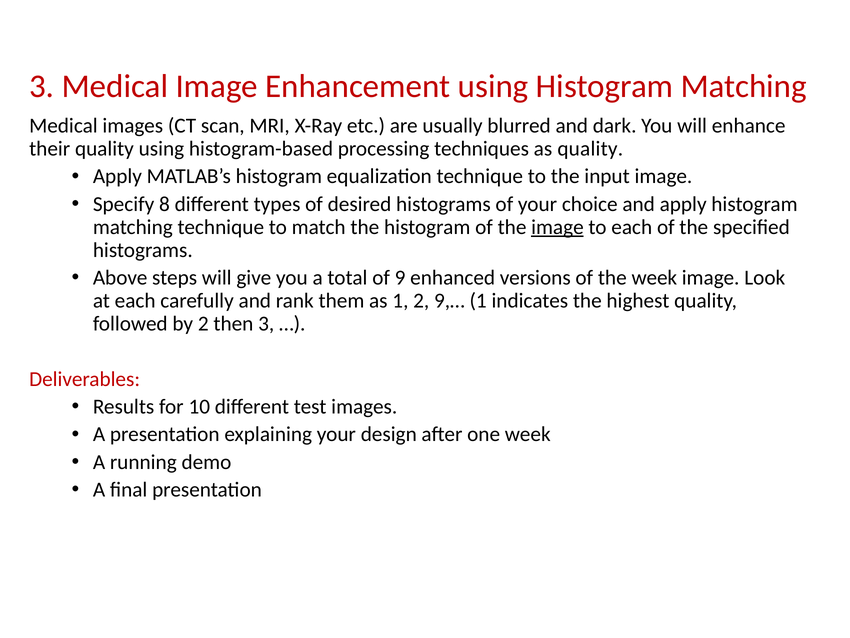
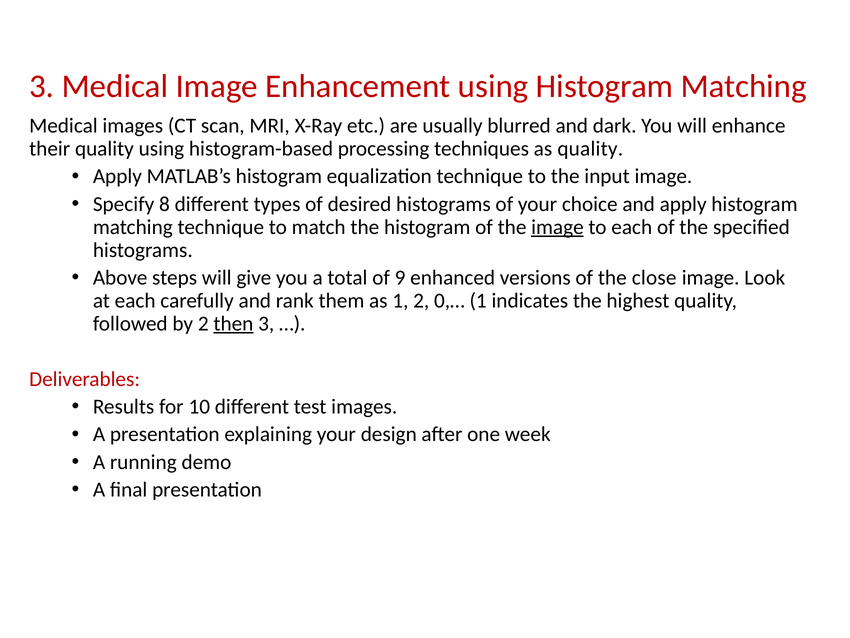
the week: week -> close
9,…: 9,… -> 0,…
then underline: none -> present
